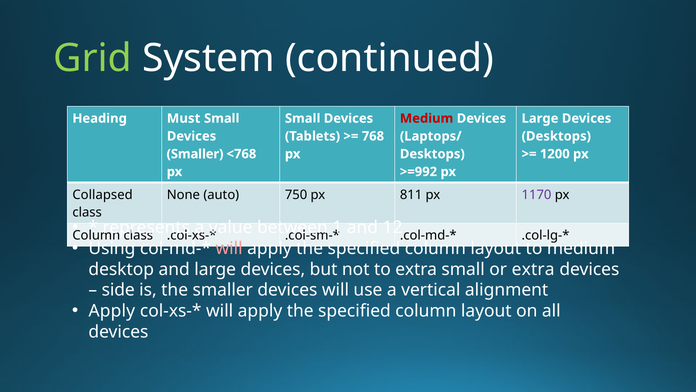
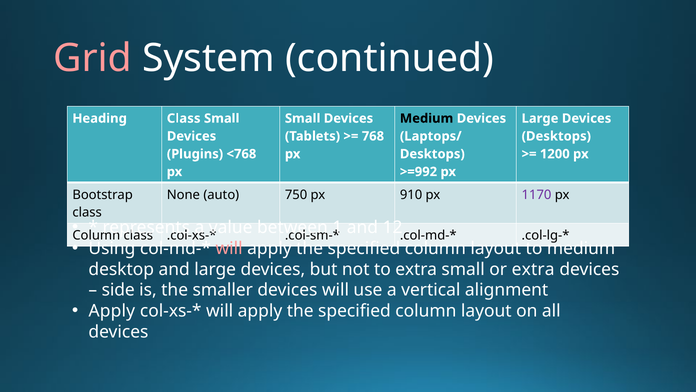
Grid colour: light green -> pink
Heading Must: Must -> Class
Medium at (427, 118) colour: red -> black
Smaller at (195, 154): Smaller -> Plugins
Collapsed: Collapsed -> Bootstrap
811: 811 -> 910
